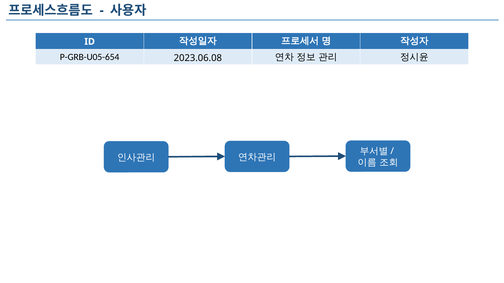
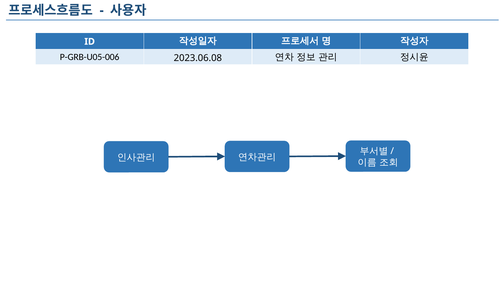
P-GRB-U05-654: P-GRB-U05-654 -> P-GRB-U05-006
